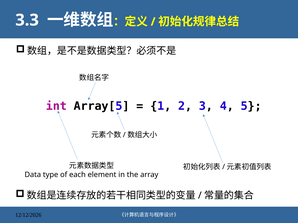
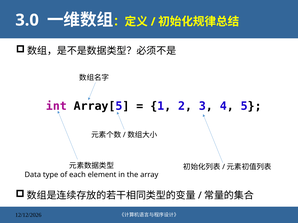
3.3: 3.3 -> 3.0
